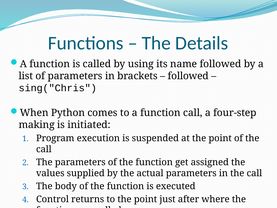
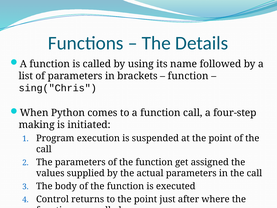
followed at (188, 76): followed -> function
